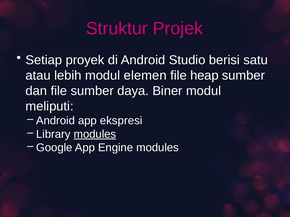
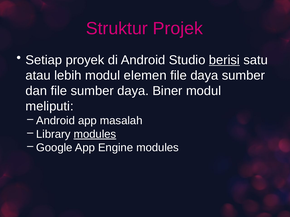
berisi underline: none -> present
file heap: heap -> daya
ekspresi: ekspresi -> masalah
